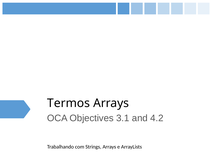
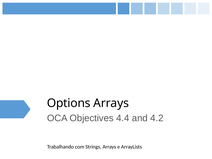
Termos: Termos -> Options
3.1: 3.1 -> 4.4
